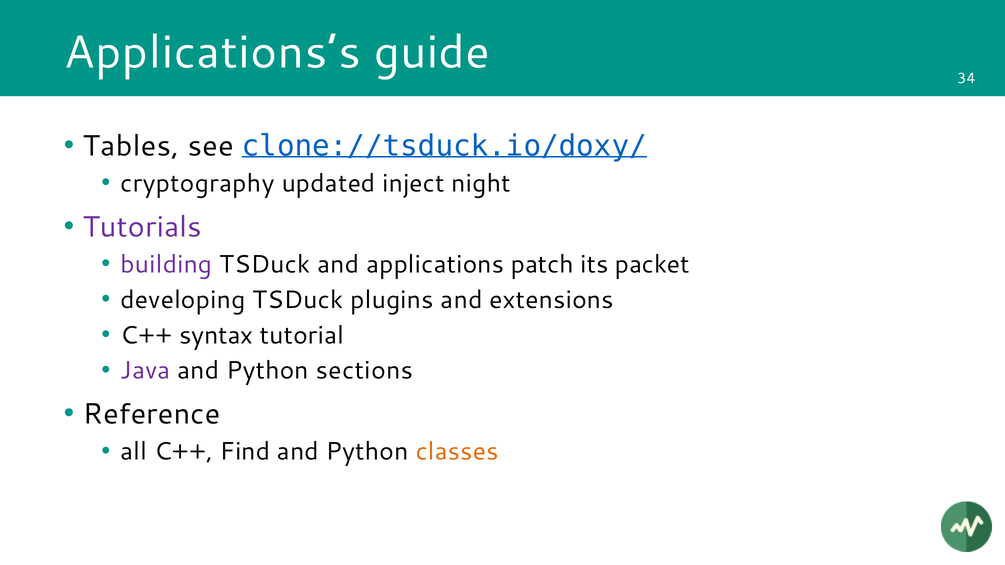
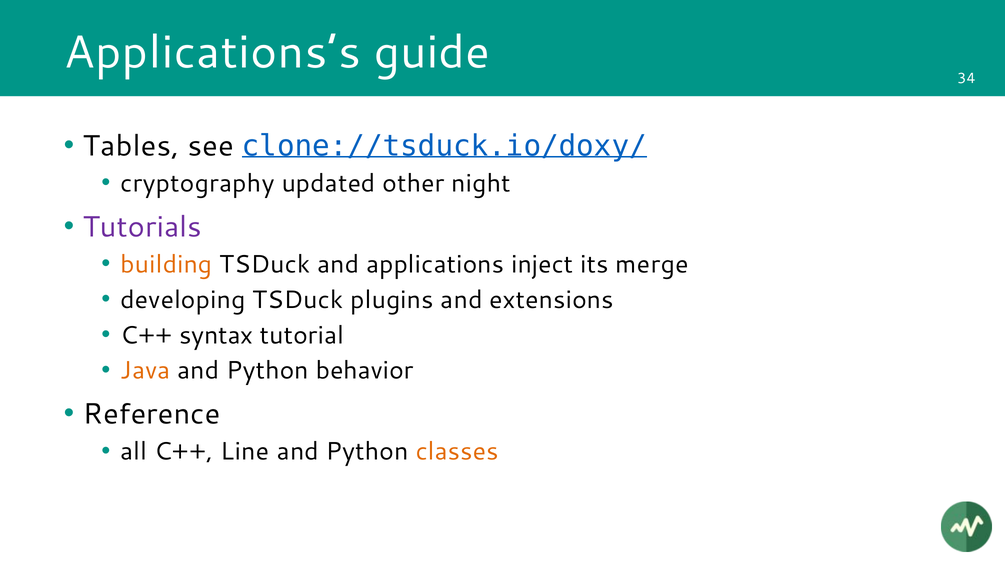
inject: inject -> other
building colour: purple -> orange
patch: patch -> inject
packet: packet -> merge
Java colour: purple -> orange
sections: sections -> behavior
Find: Find -> Line
